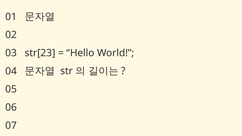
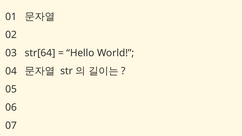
str[23: str[23 -> str[64
